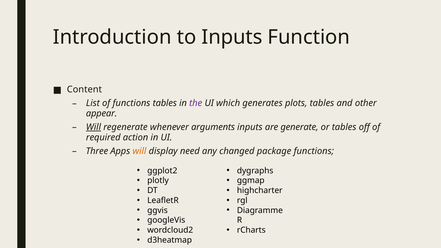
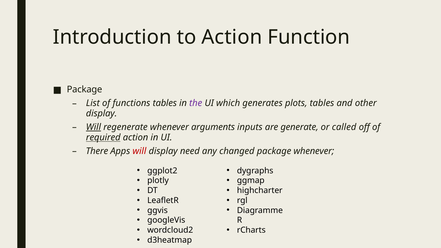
to Inputs: Inputs -> Action
Content at (84, 90): Content -> Package
appear at (102, 114): appear -> display
or tables: tables -> called
required underline: none -> present
Three: Three -> There
will at (139, 151) colour: orange -> red
package functions: functions -> whenever
